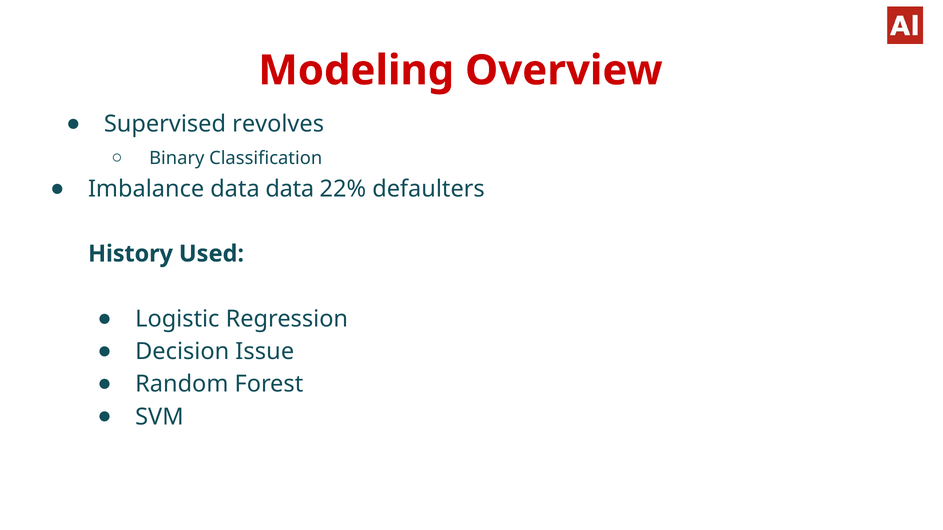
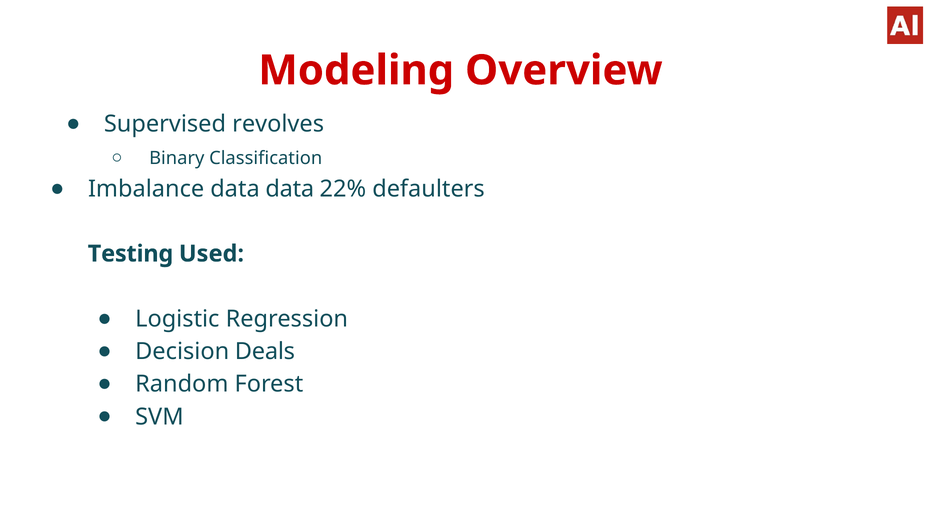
History: History -> Testing
Issue: Issue -> Deals
